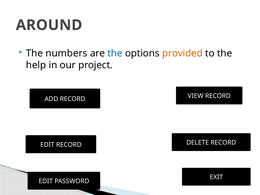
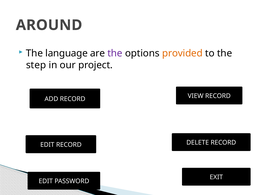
numbers: numbers -> language
the at (115, 53) colour: blue -> purple
help: help -> step
